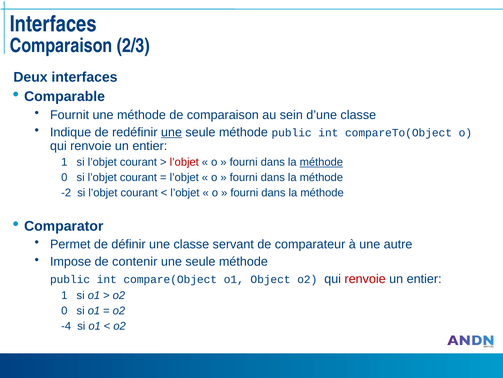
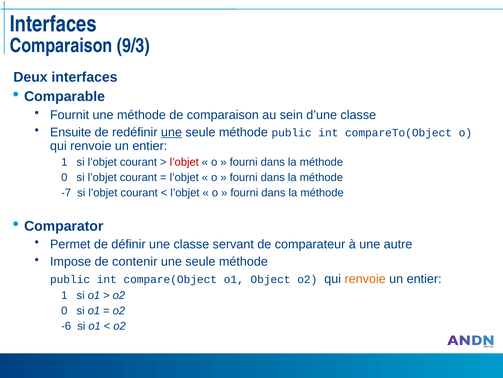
2/3: 2/3 -> 9/3
Indique: Indique -> Ensuite
méthode at (321, 162) underline: present -> none
-2: -2 -> -7
renvoie at (365, 279) colour: red -> orange
-4: -4 -> -6
